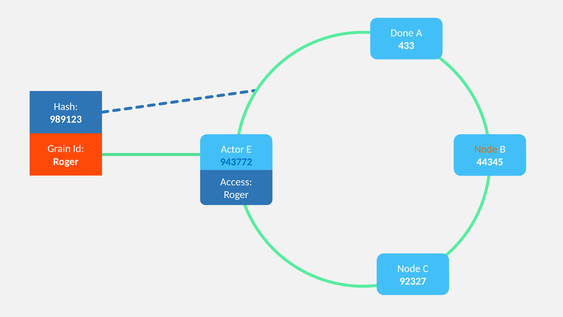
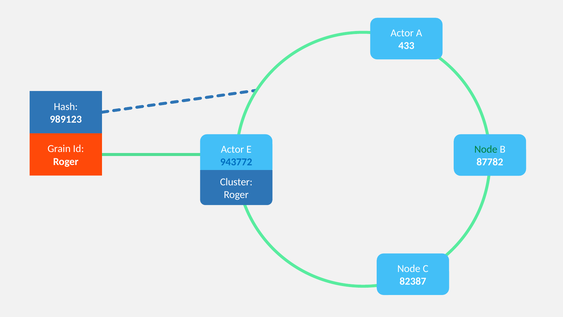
Done at (402, 33): Done -> Actor
Node at (486, 149) colour: orange -> green
44345: 44345 -> 87782
Access: Access -> Cluster
92327: 92327 -> 82387
